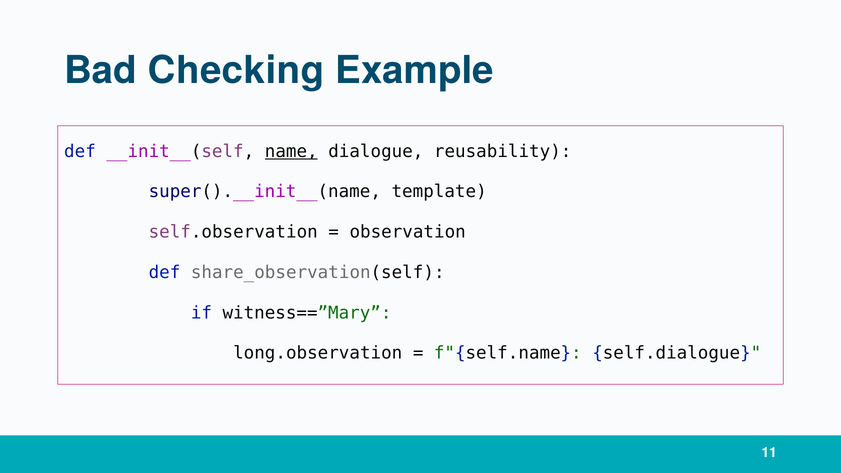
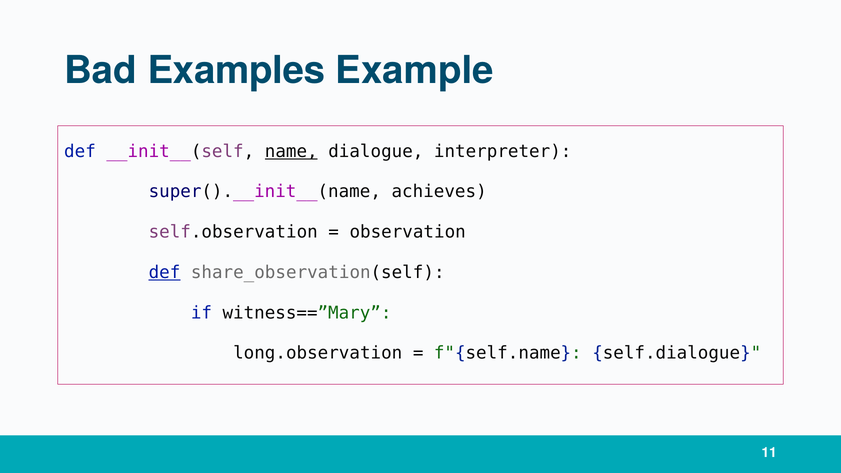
Checking: Checking -> Examples
reusability: reusability -> interpreter
template: template -> achieves
def at (164, 272) underline: none -> present
